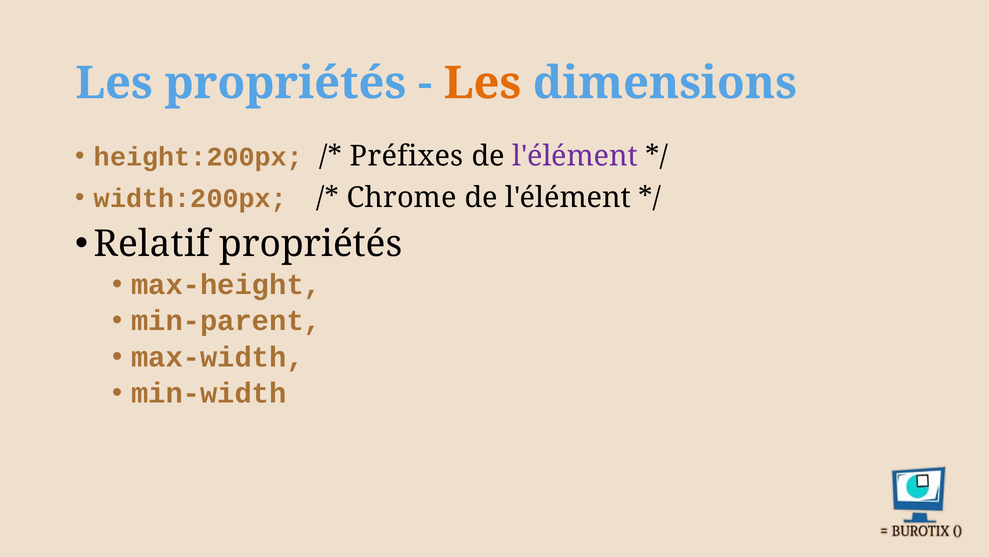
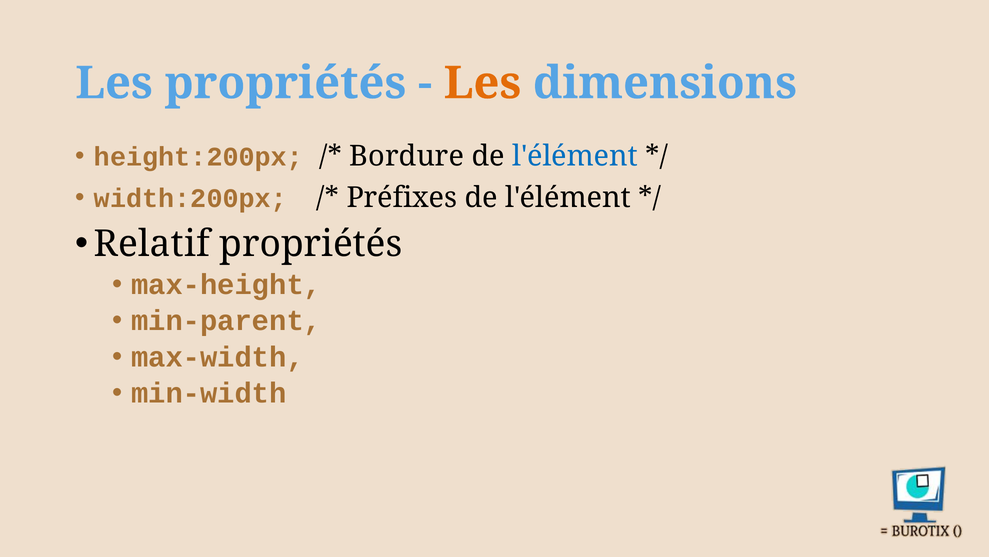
Préfixes: Préfixes -> Bordure
l'élément at (575, 156) colour: purple -> blue
Chrome: Chrome -> Préfixes
